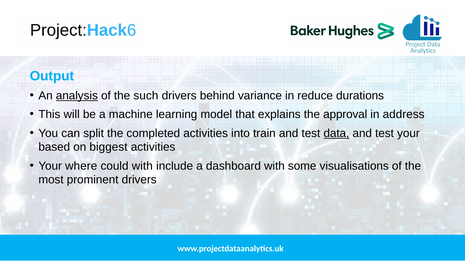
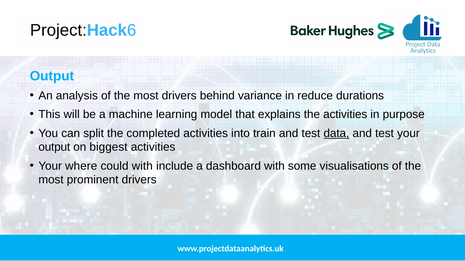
analysis underline: present -> none
such at (146, 96): such -> most
the approval: approval -> activities
address: address -> purpose
based at (54, 147): based -> output
